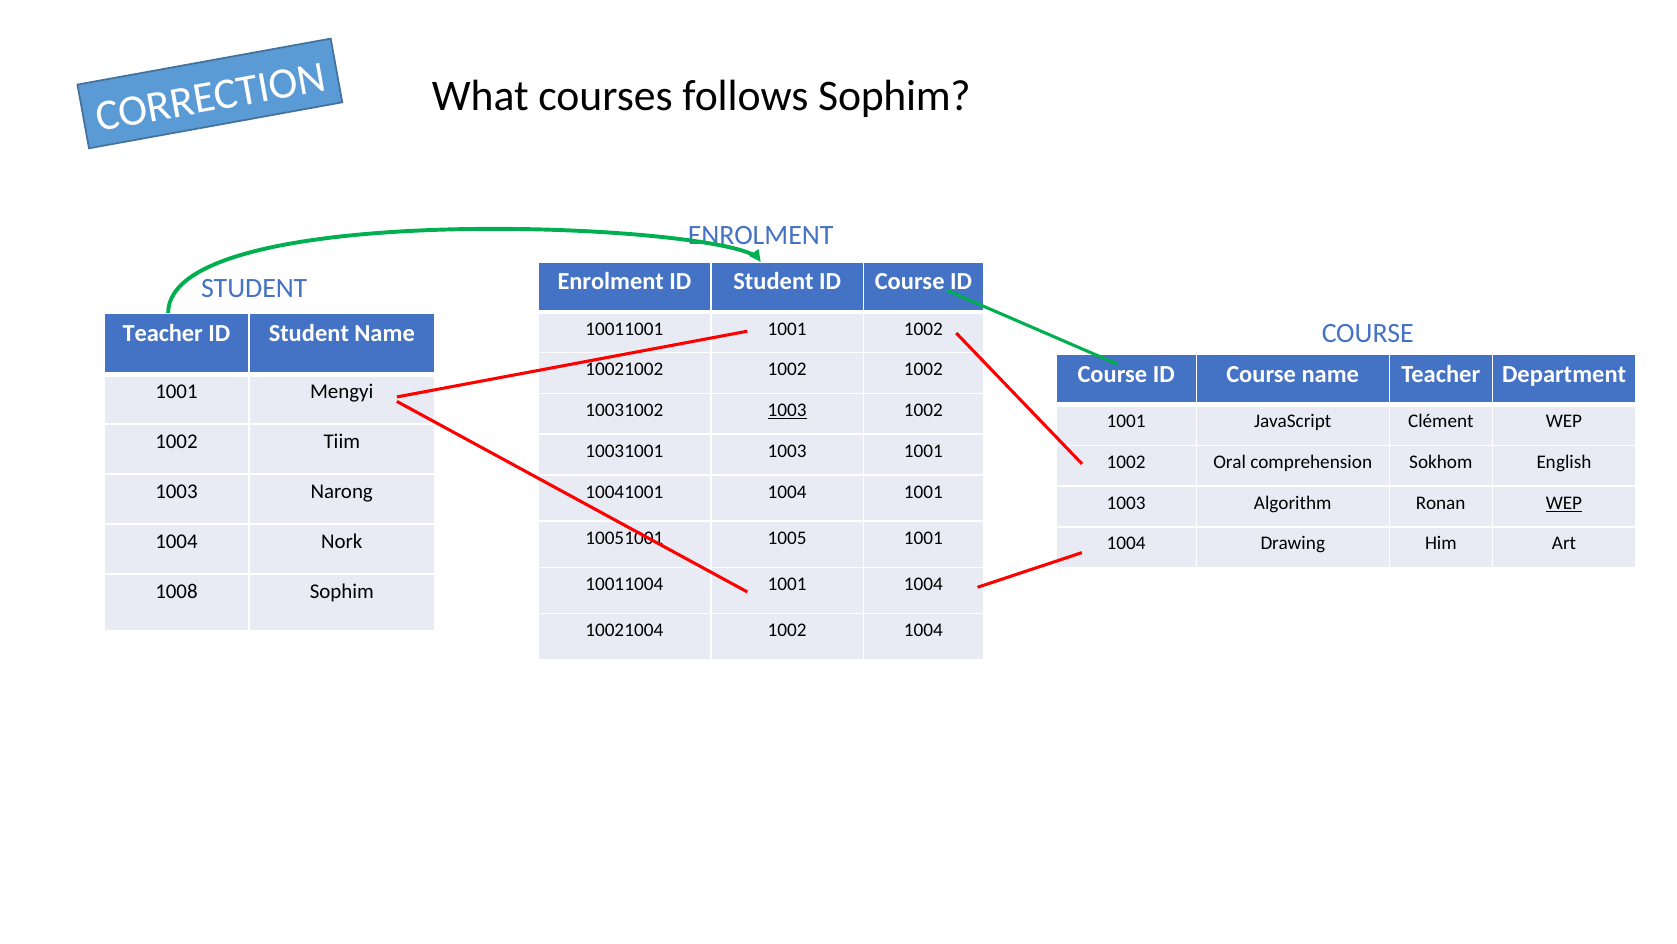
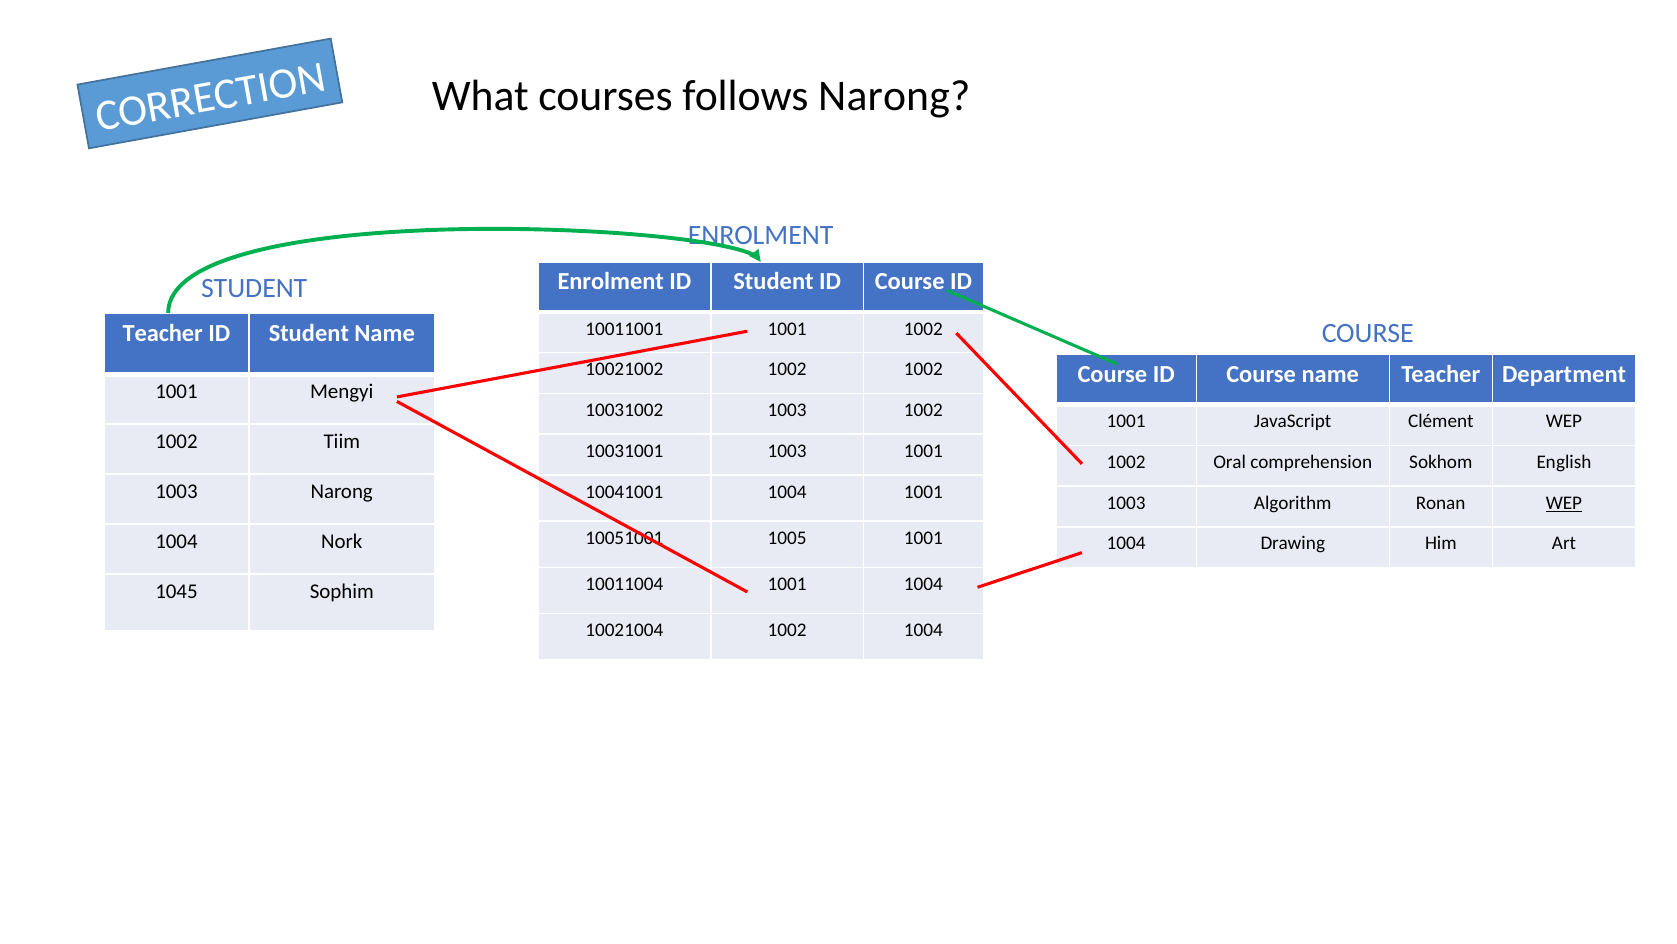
follows Sophim: Sophim -> Narong
1003 at (787, 410) underline: present -> none
1008: 1008 -> 1045
